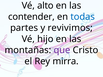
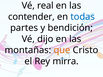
alto: alto -> real
revivimos: revivimos -> bendición
hijo: hijo -> dijo
que colour: purple -> orange
